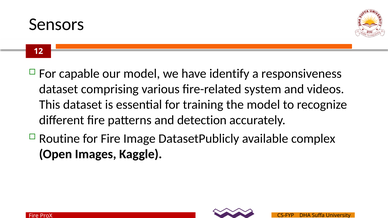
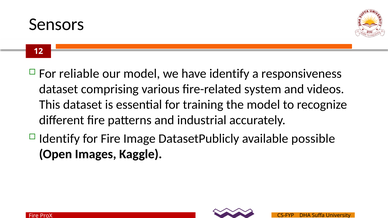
capable: capable -> reliable
detection: detection -> industrial
Routine at (59, 139): Routine -> Identify
complex: complex -> possible
